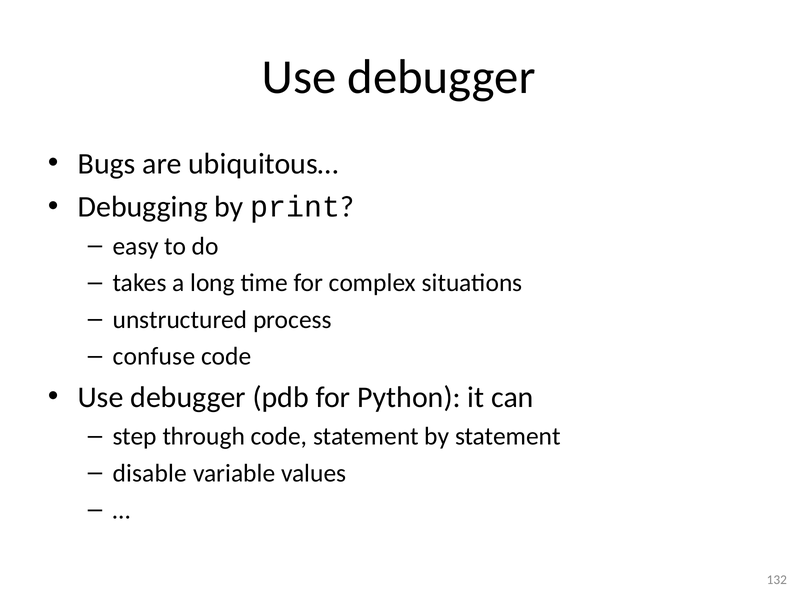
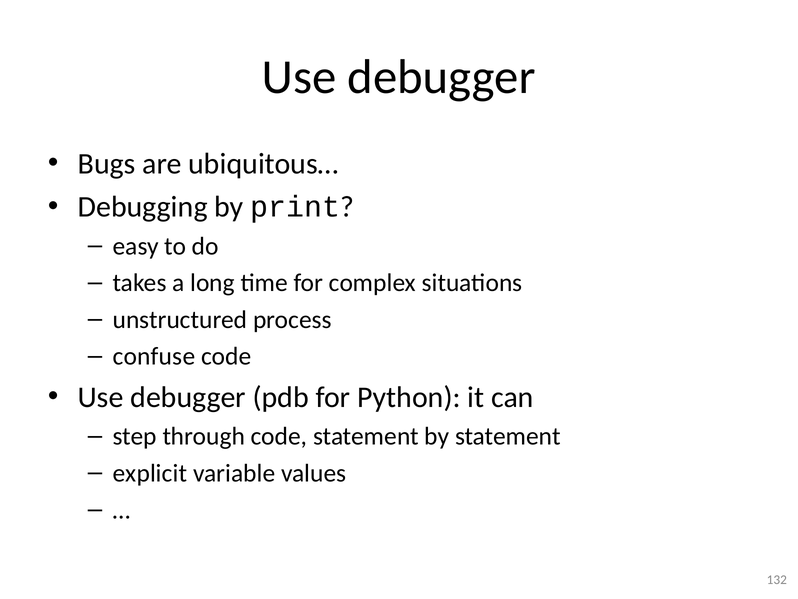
disable: disable -> explicit
